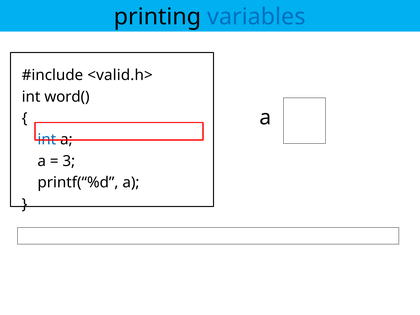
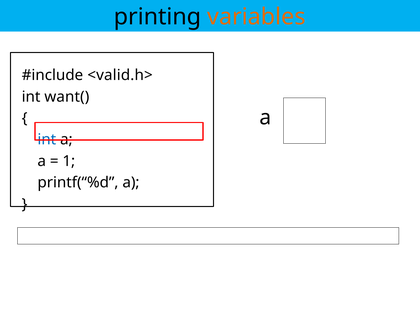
variables colour: blue -> orange
word(: word( -> want(
3: 3 -> 1
